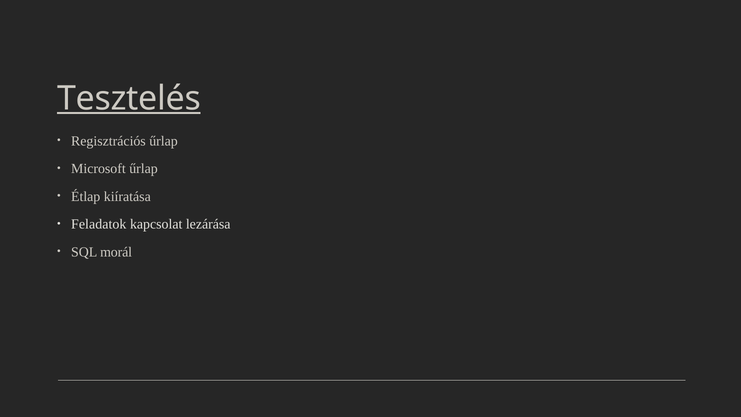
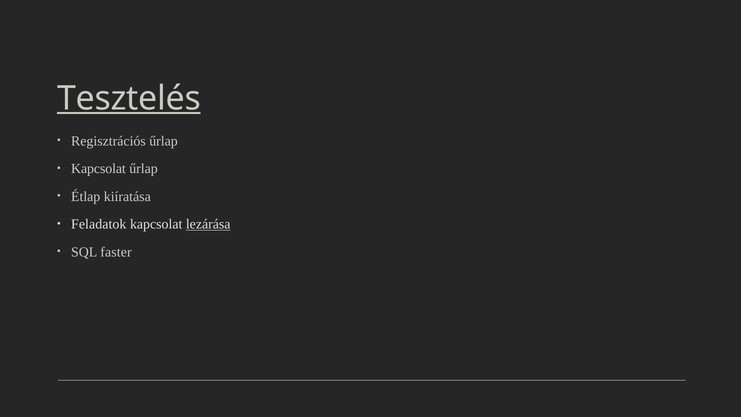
Microsoft at (98, 169): Microsoft -> Kapcsolat
lezárása underline: none -> present
morál: morál -> faster
